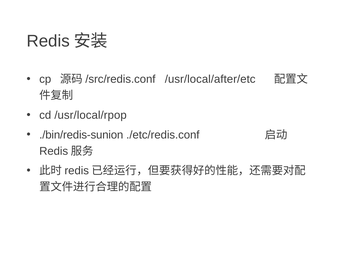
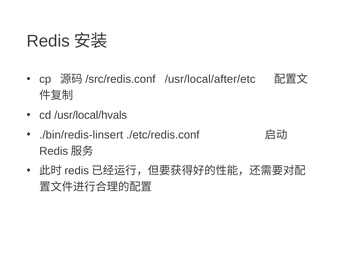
/usr/local/rpop: /usr/local/rpop -> /usr/local/hvals
./bin/redis-sunion: ./bin/redis-sunion -> ./bin/redis-linsert
